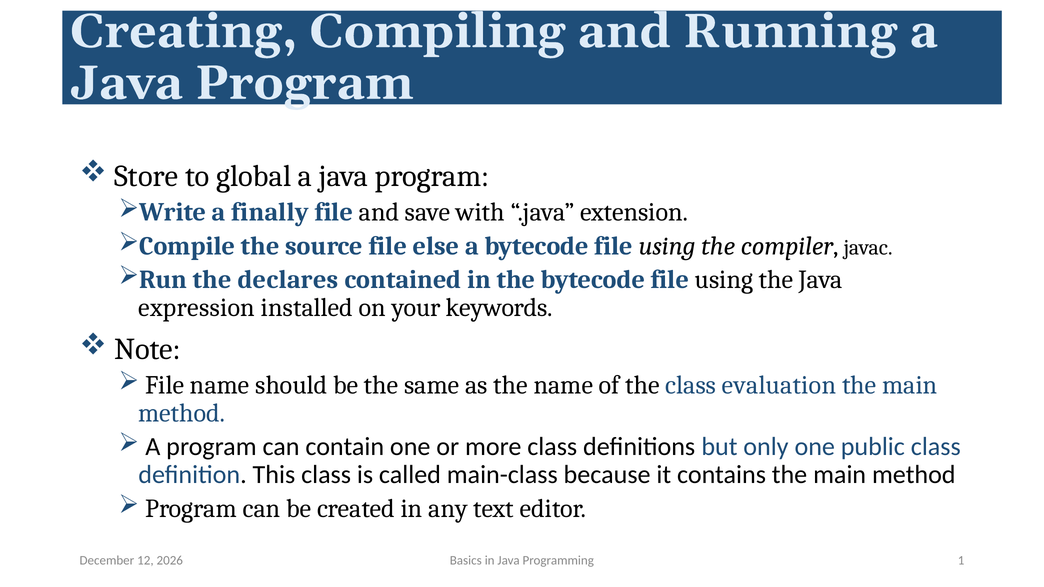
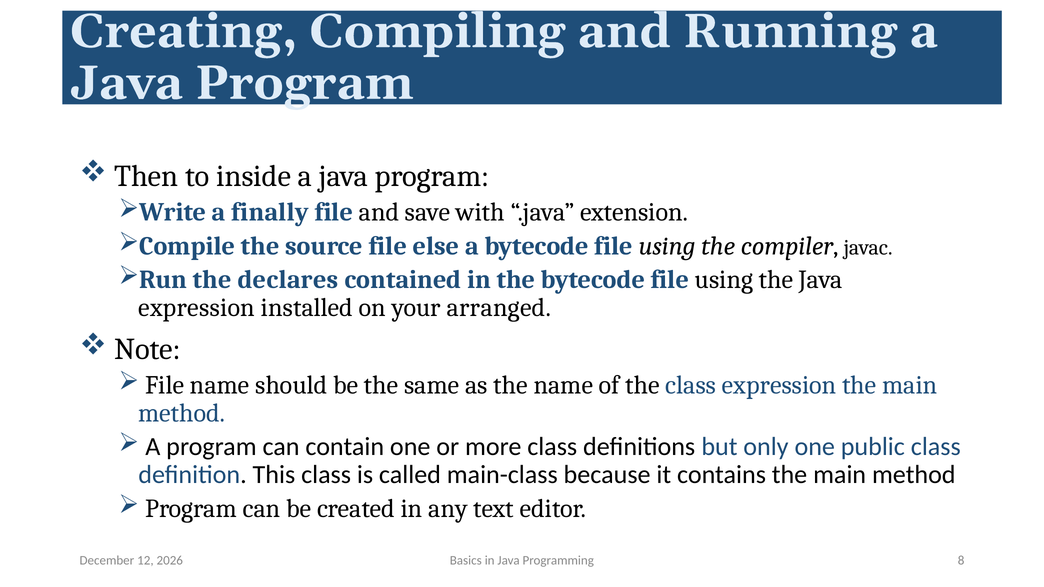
Store: Store -> Then
global: global -> inside
keywords: keywords -> arranged
class evaluation: evaluation -> expression
1: 1 -> 8
